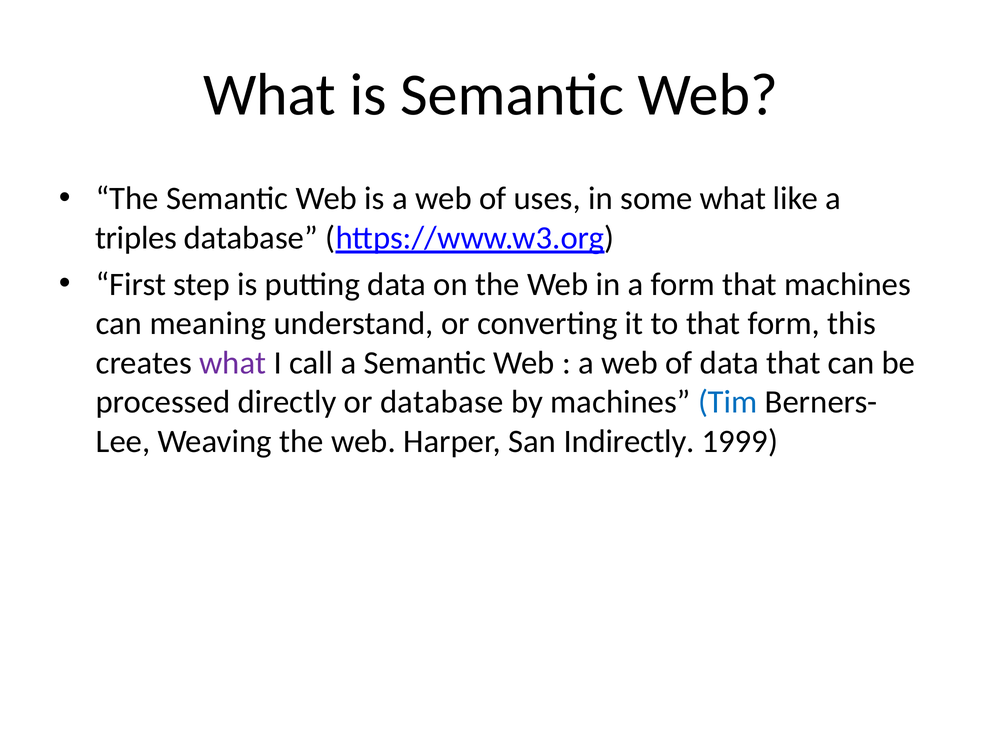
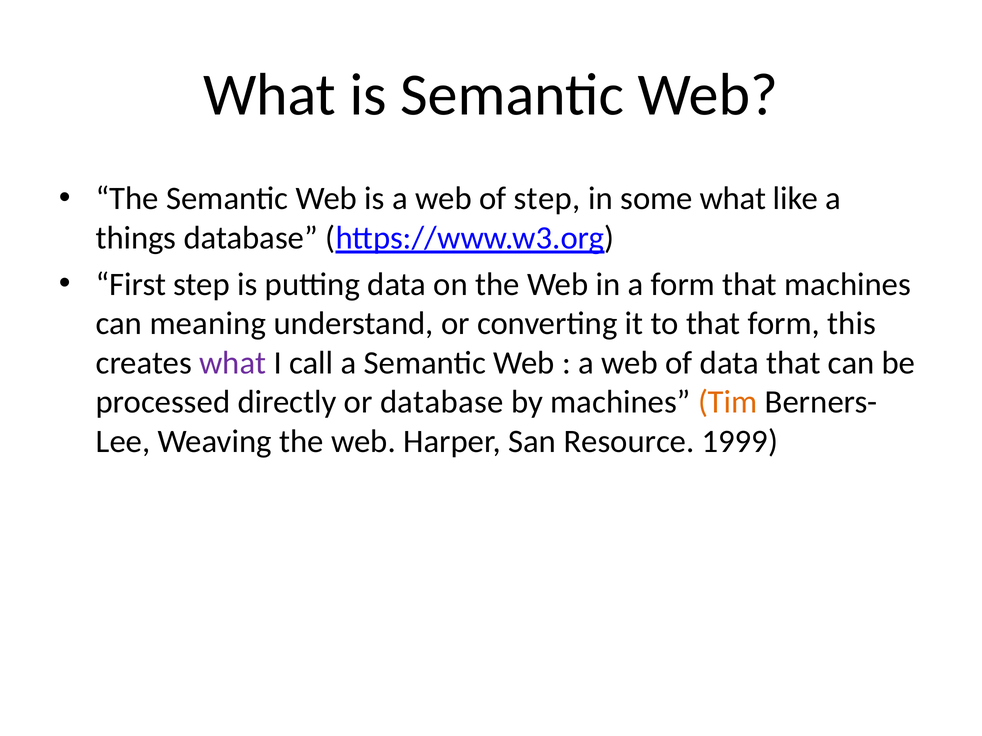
of uses: uses -> step
triples: triples -> things
Tim colour: blue -> orange
Indirectly: Indirectly -> Resource
